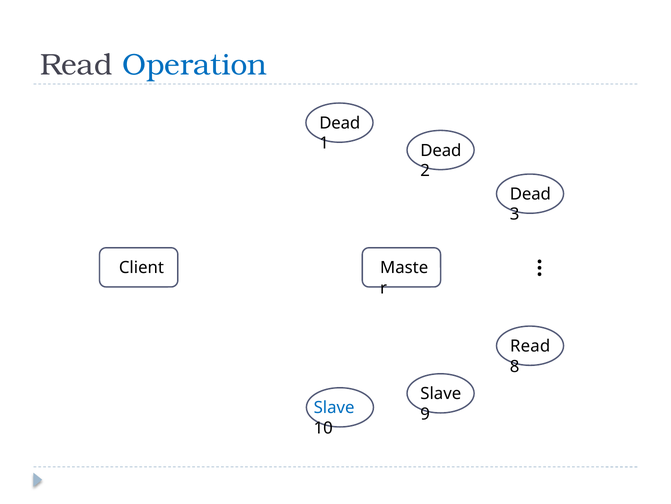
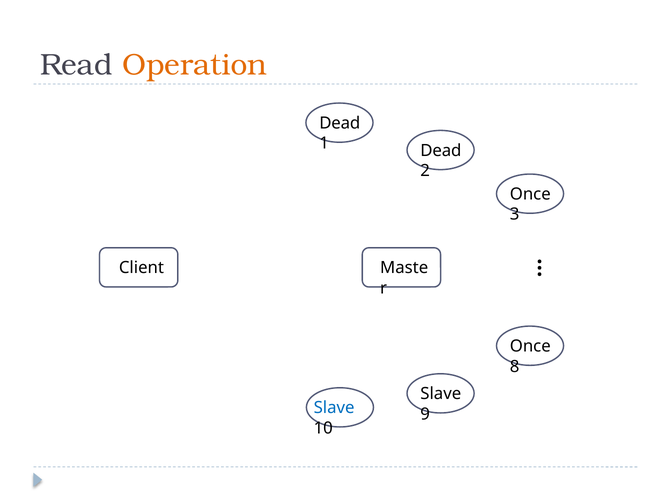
Operation colour: blue -> orange
Dead at (530, 194): Dead -> Once
Read at (530, 346): Read -> Once
